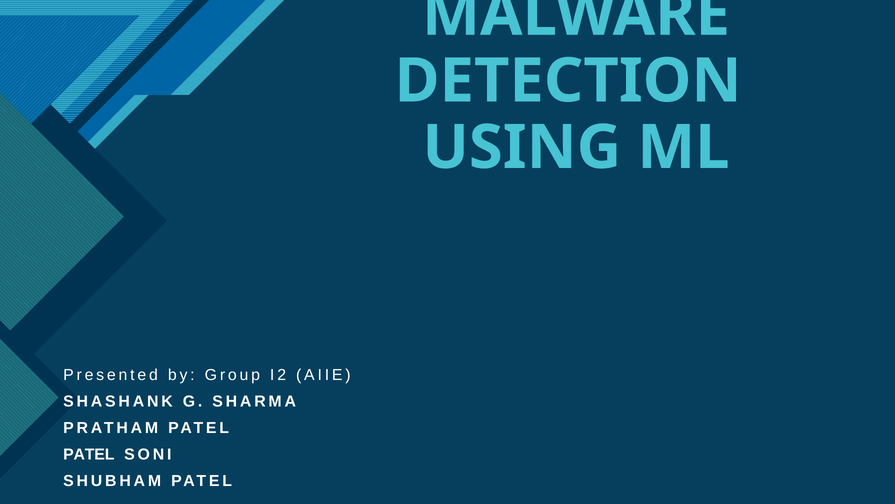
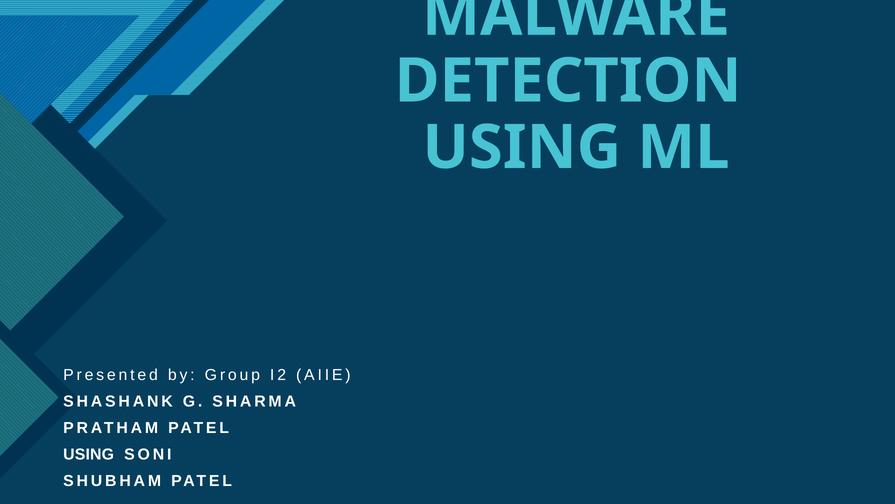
PATEL at (89, 454): PATEL -> USING
